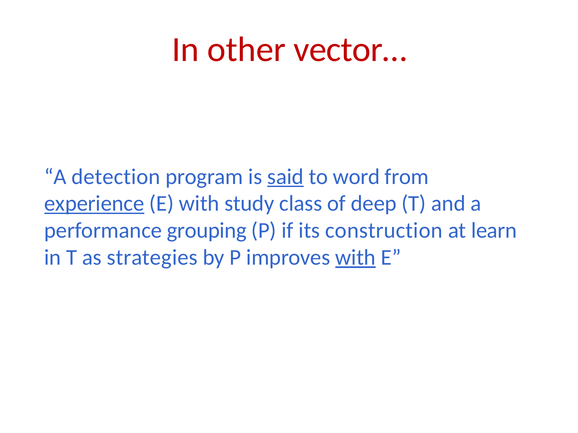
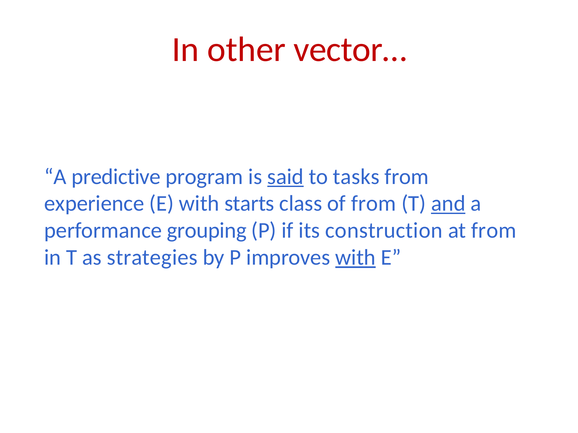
detection: detection -> predictive
word: word -> tasks
experience underline: present -> none
study: study -> starts
of deep: deep -> from
and underline: none -> present
at learn: learn -> from
